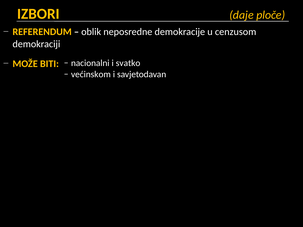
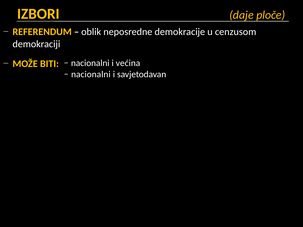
svatko: svatko -> većina
većinskom at (91, 74): većinskom -> nacionalni
